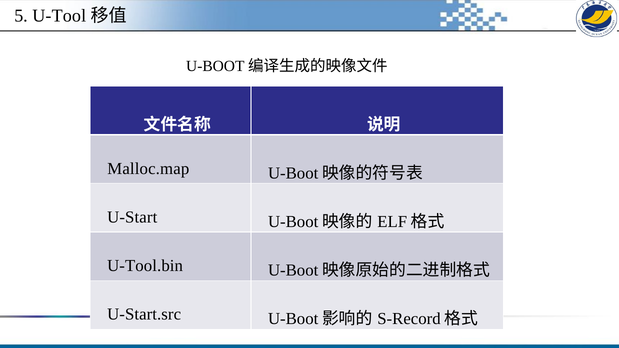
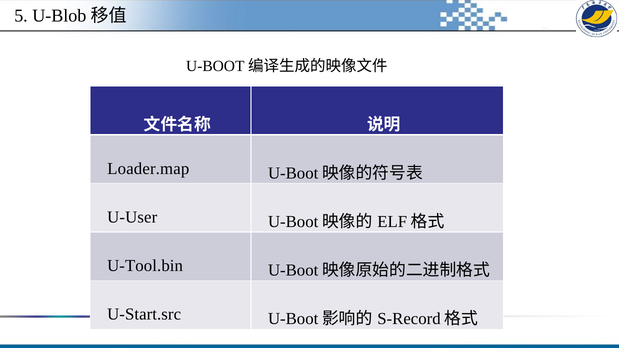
U-Tool: U-Tool -> U-Blob
Malloc.map: Malloc.map -> Loader.map
U-Start: U-Start -> U-User
